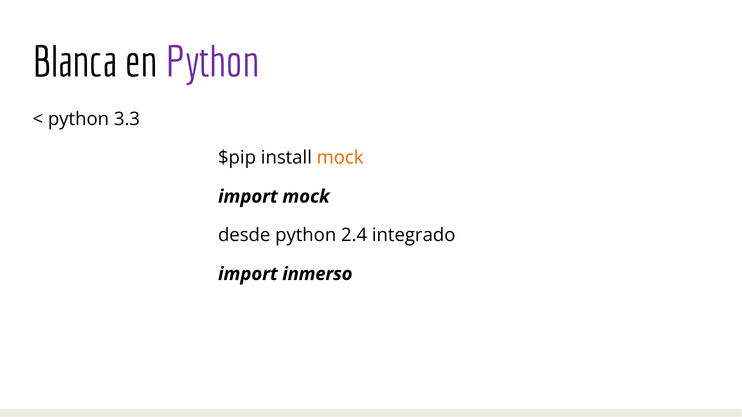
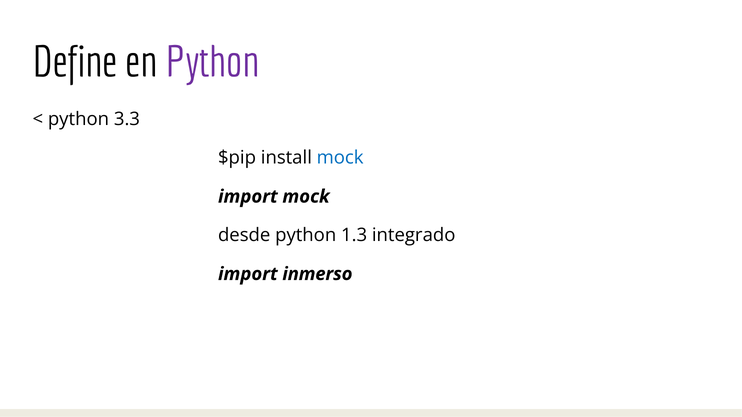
Blanca: Blanca -> Define
mock at (340, 158) colour: orange -> blue
2.4: 2.4 -> 1.3
